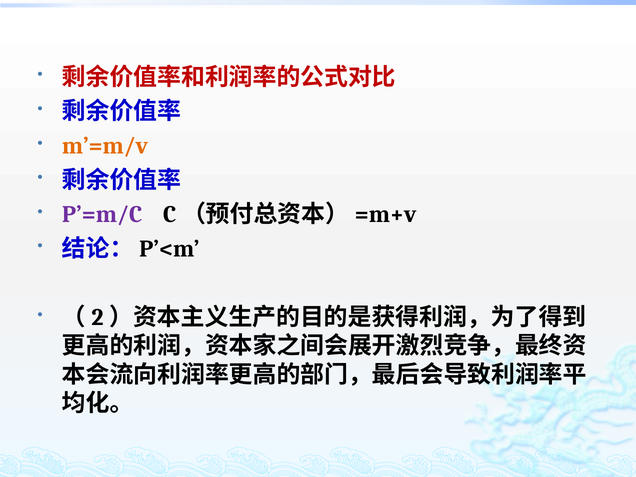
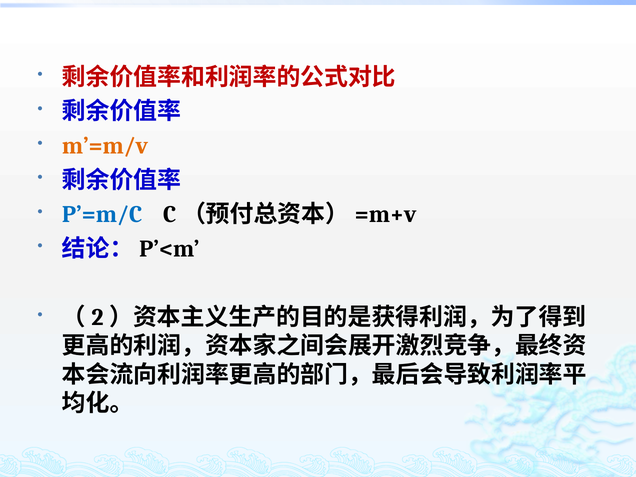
P’=m/C colour: purple -> blue
